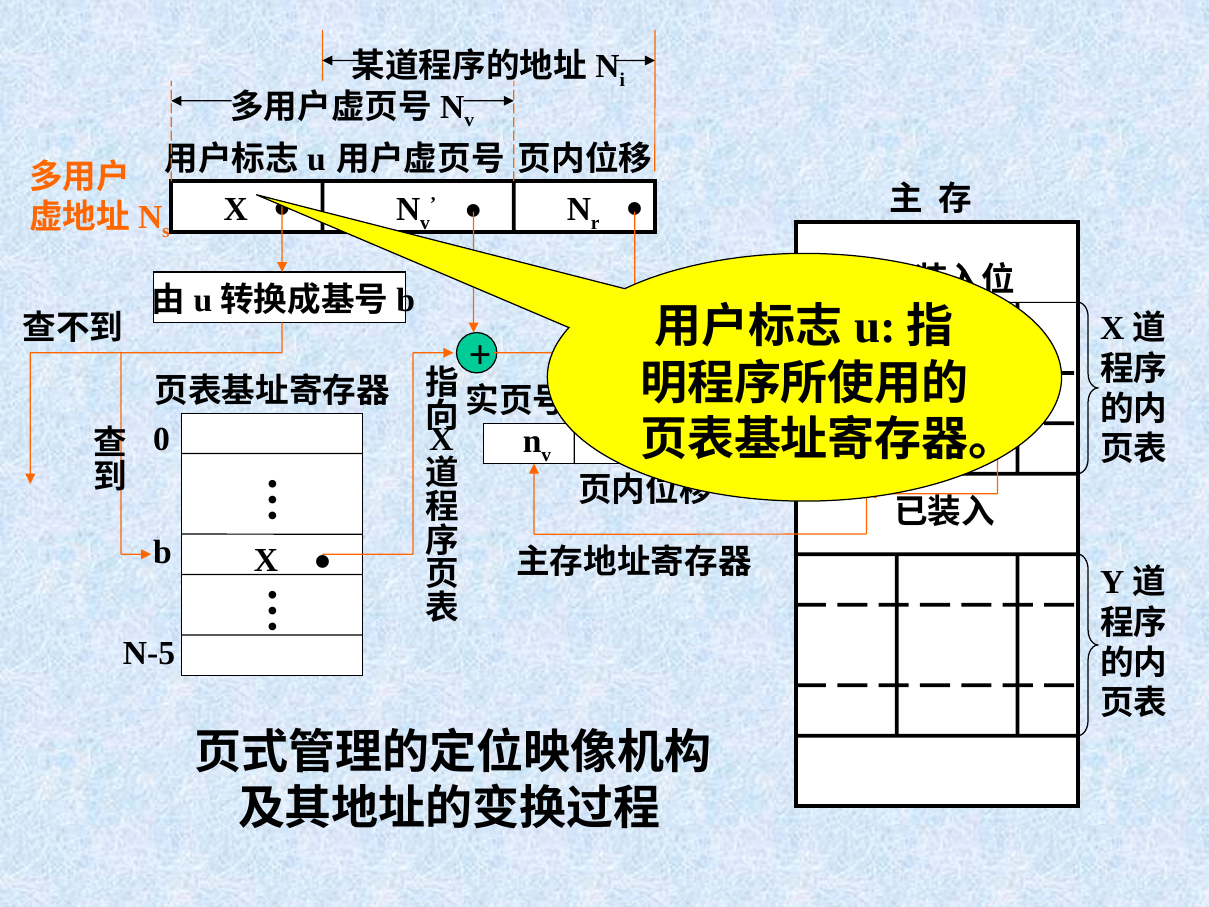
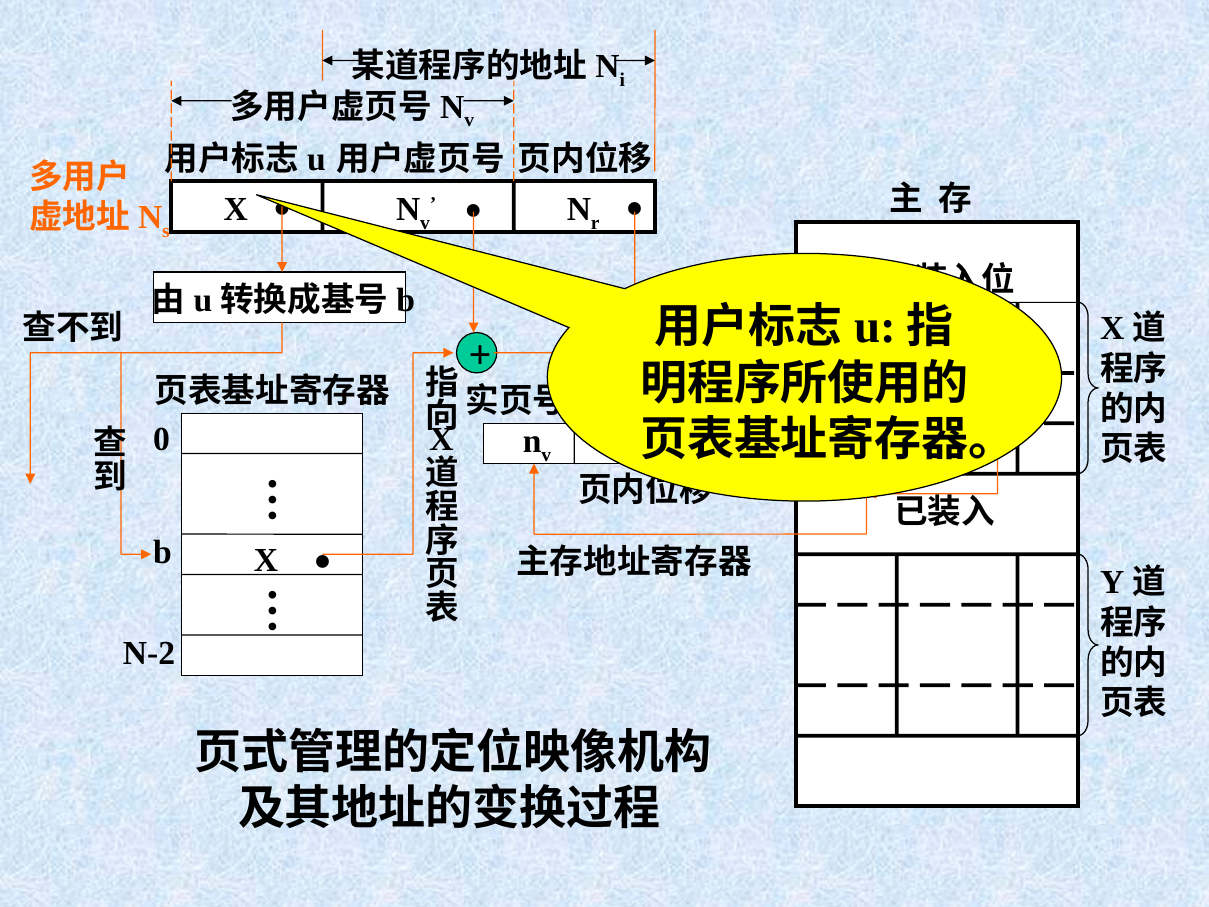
N-5: N-5 -> N-2
